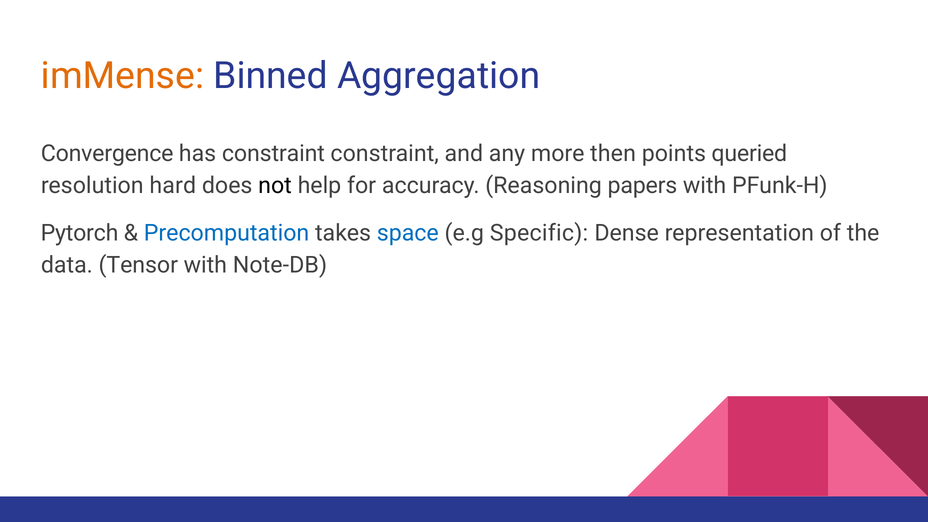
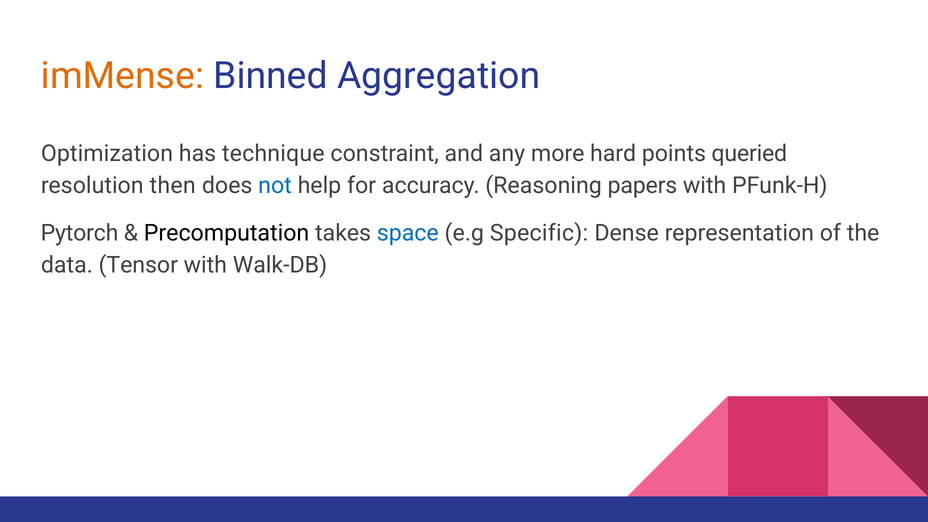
Convergence: Convergence -> Optimization
has constraint: constraint -> technique
then: then -> hard
hard: hard -> then
not colour: black -> blue
Precomputation colour: blue -> black
Note-DB: Note-DB -> Walk-DB
